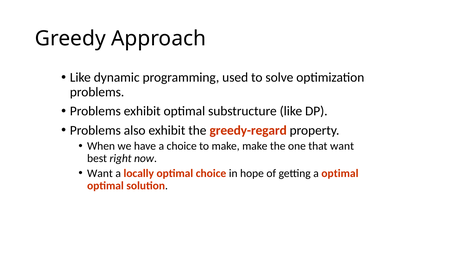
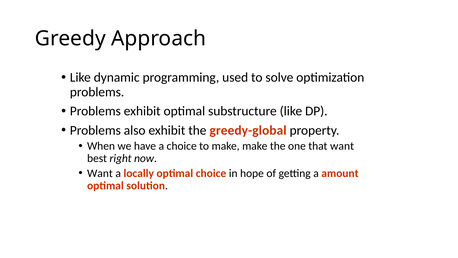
greedy-regard: greedy-regard -> greedy-global
a optimal: optimal -> amount
